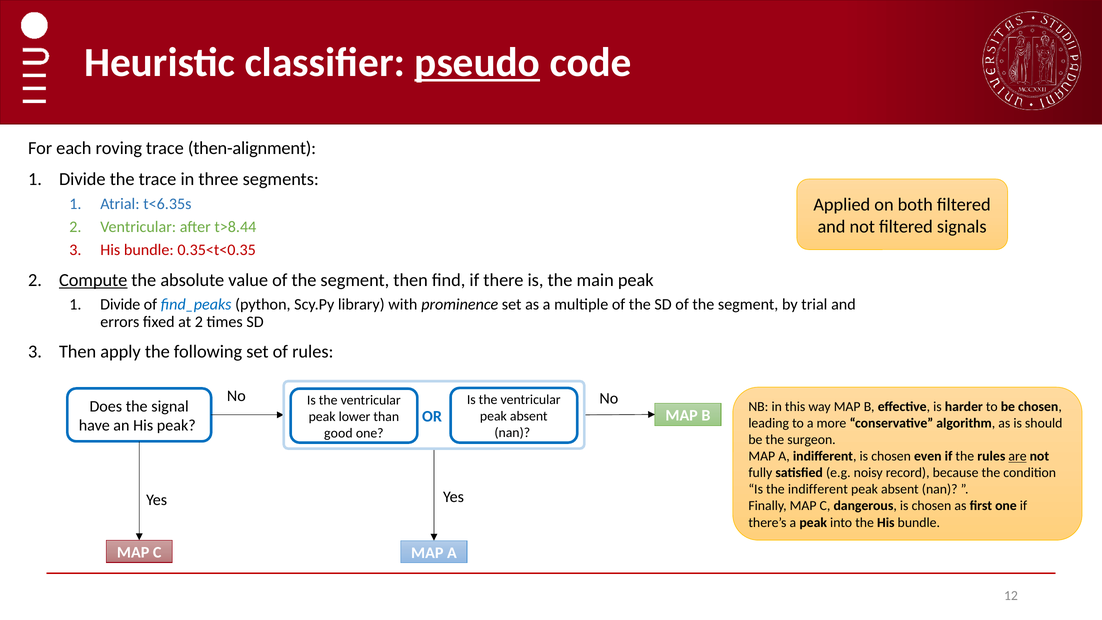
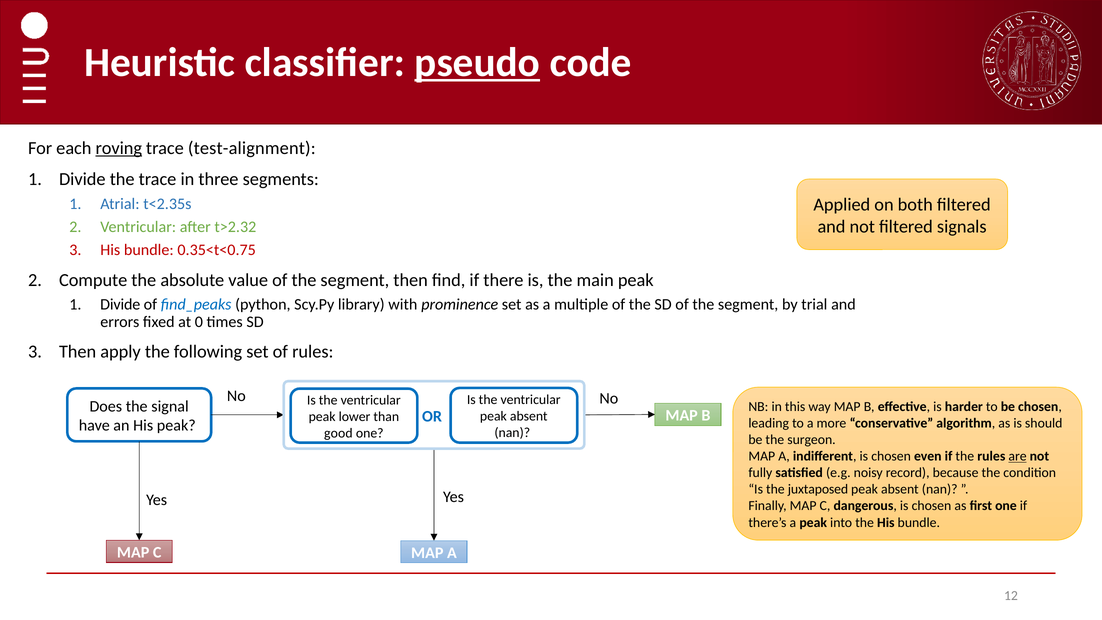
roving underline: none -> present
then-alignment: then-alignment -> test-alignment
t<6.35s: t<6.35s -> t<2.35s
t>8.44: t>8.44 -> t>2.32
0.35<t<0.35: 0.35<t<0.35 -> 0.35<t<0.75
Compute underline: present -> none
at 2: 2 -> 0
the indifferent: indifferent -> juxtaposed
